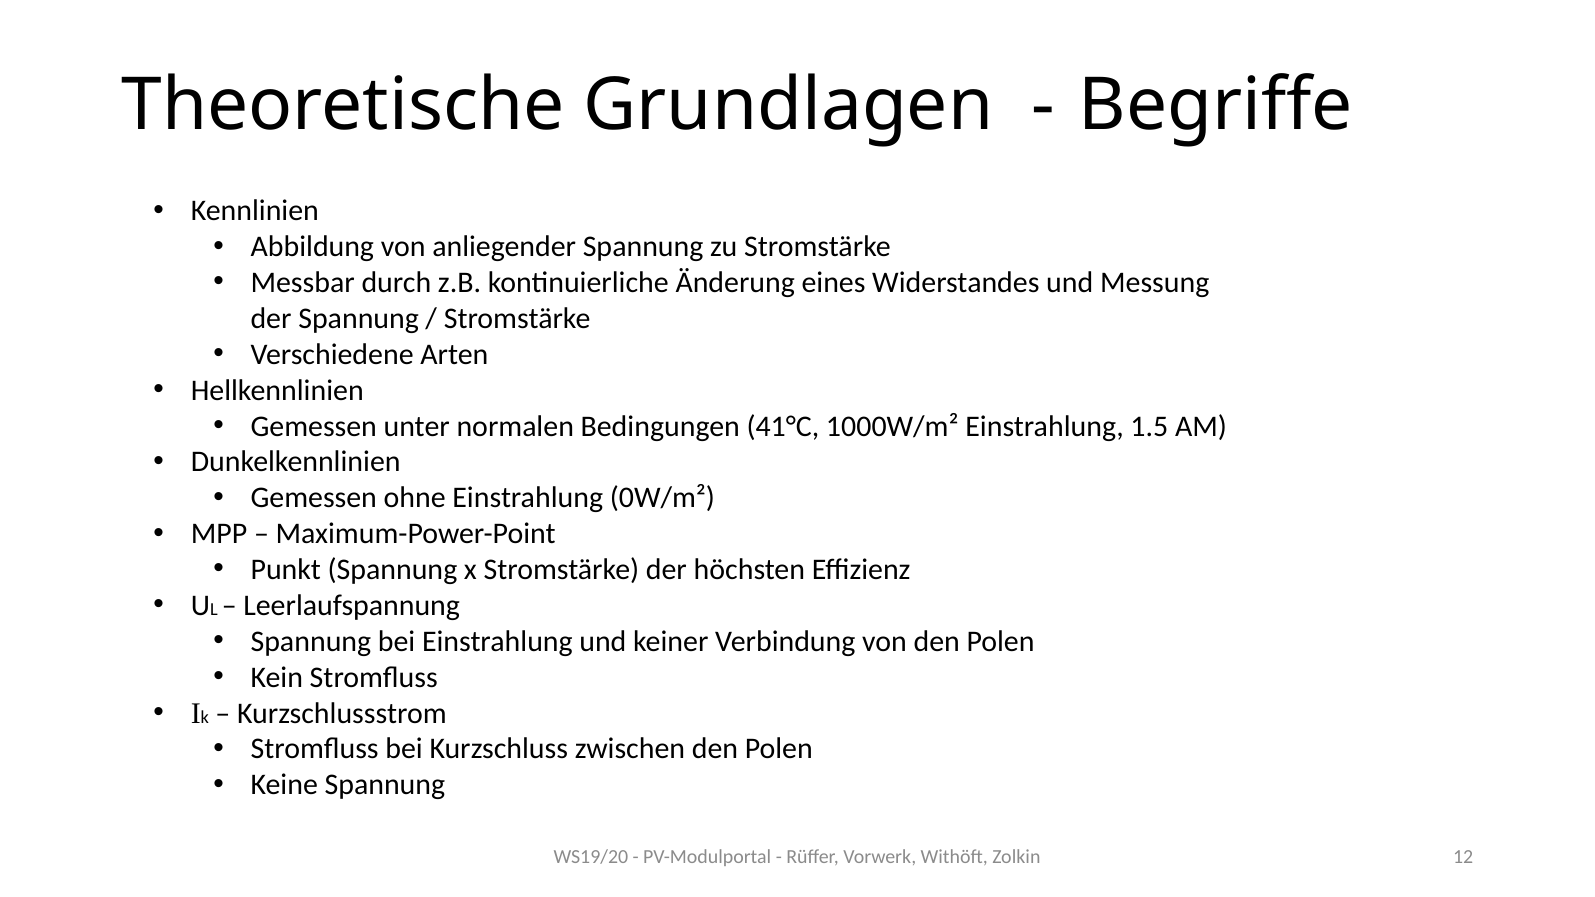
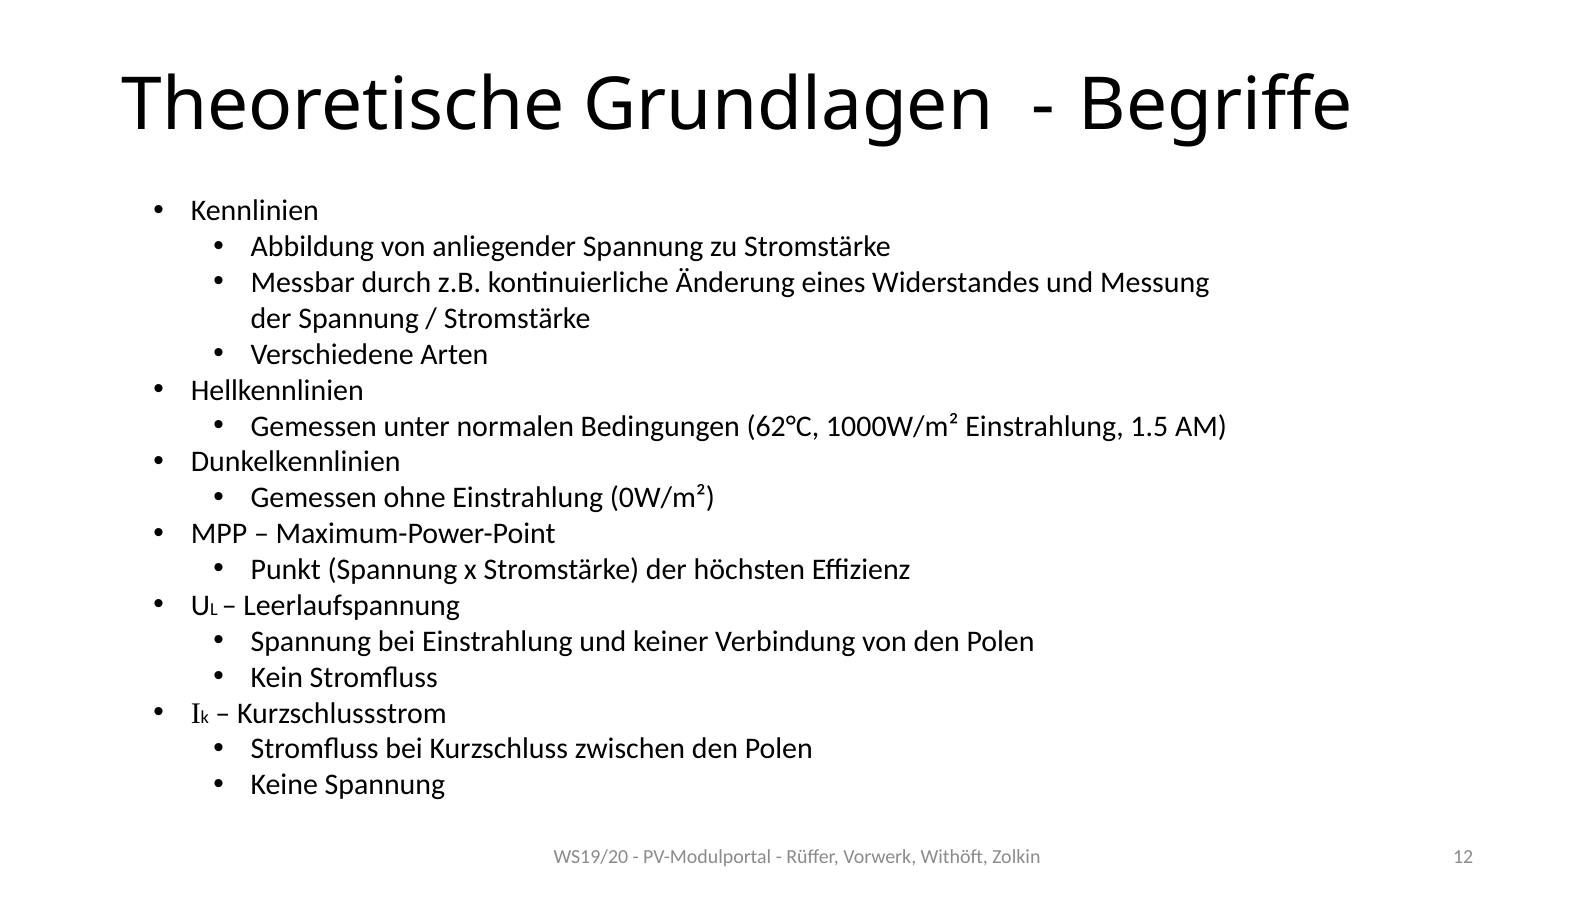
41°C: 41°C -> 62°C
